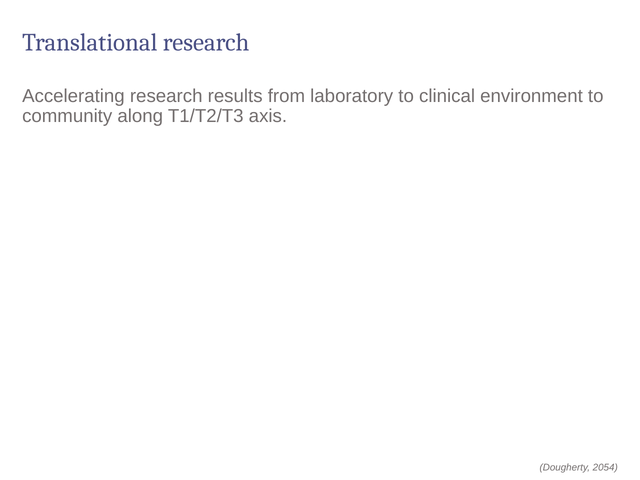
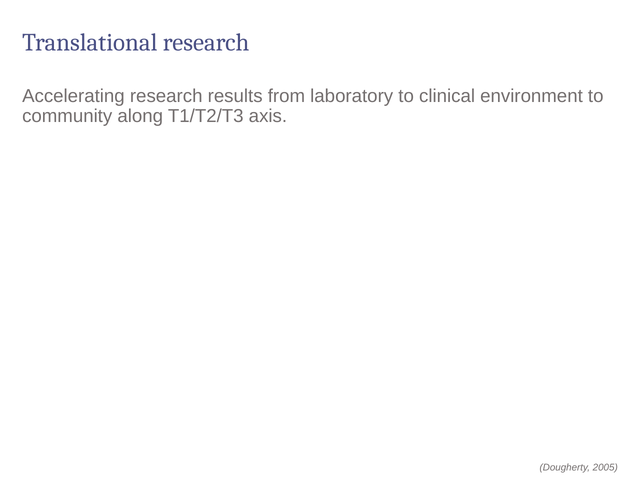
2054: 2054 -> 2005
